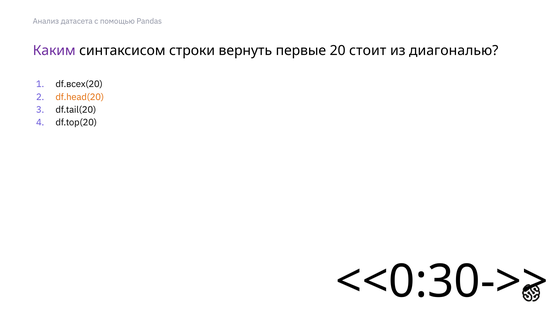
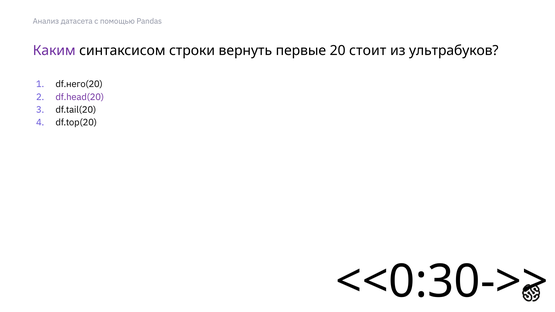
диагональю: диагональю -> ультрабуков
df.всех(20: df.всех(20 -> df.него(20
df.head(20 colour: orange -> purple
